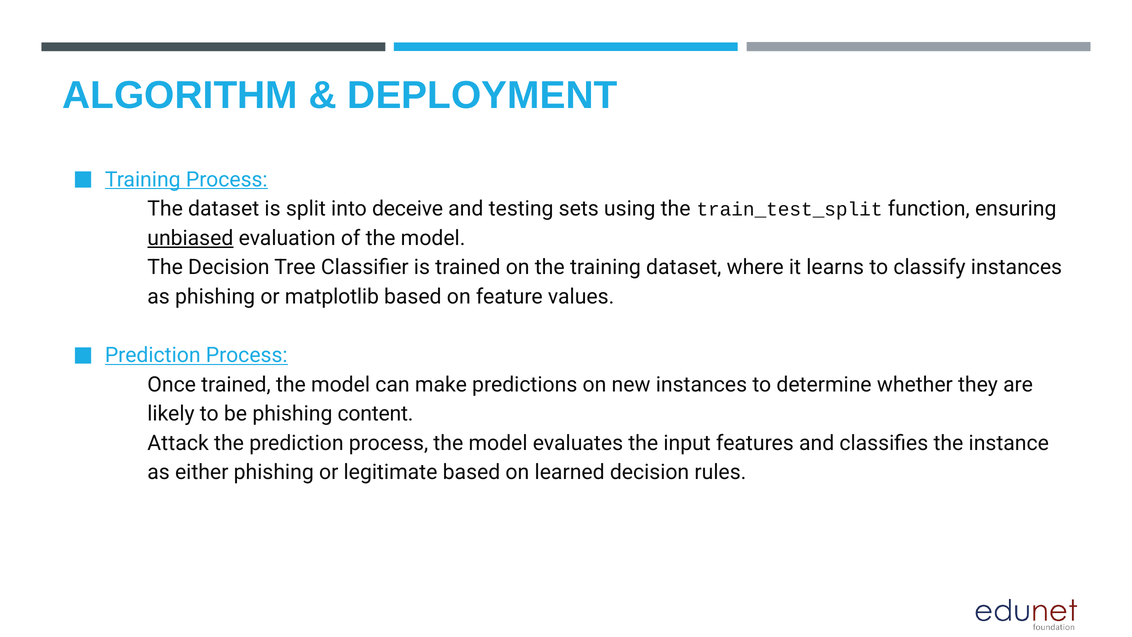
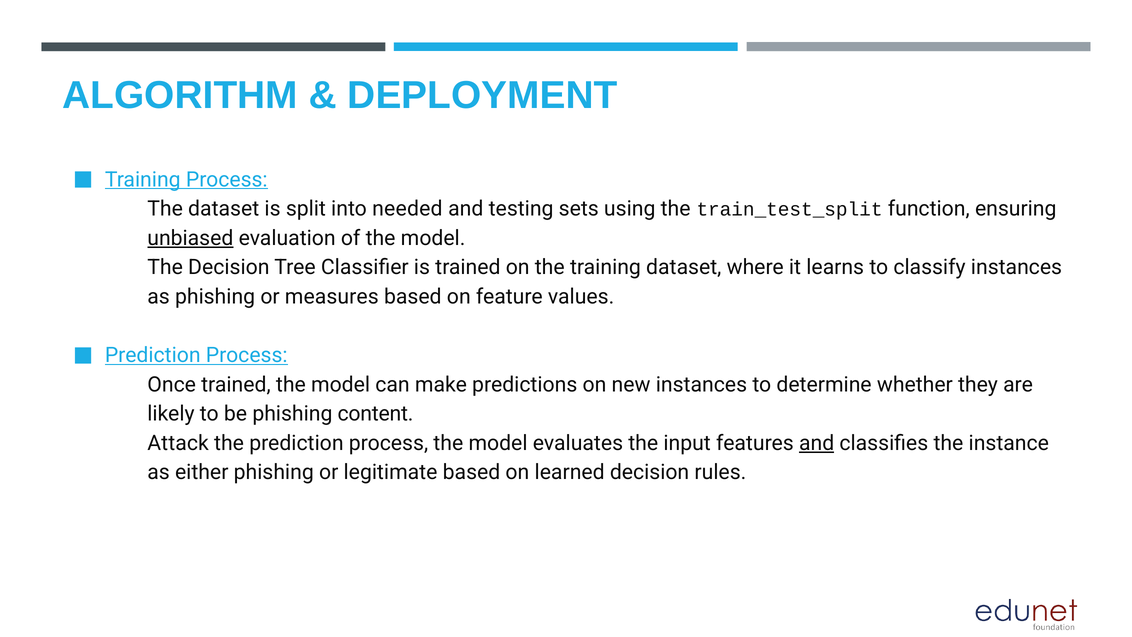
deceive: deceive -> needed
matplotlib: matplotlib -> measures
and at (817, 443) underline: none -> present
